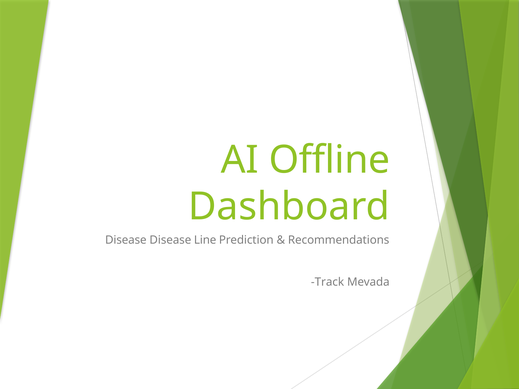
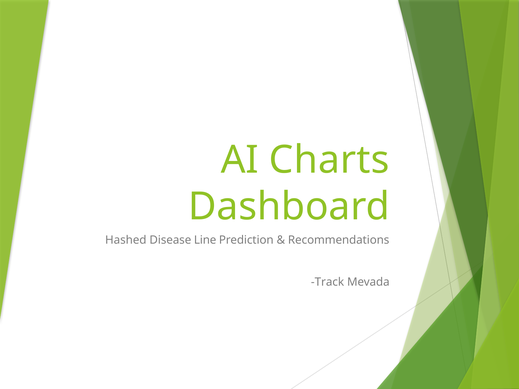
Offline: Offline -> Charts
Disease at (126, 240): Disease -> Hashed
